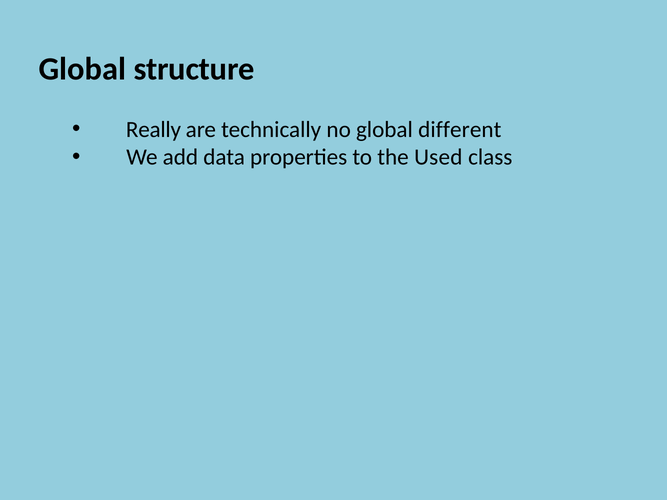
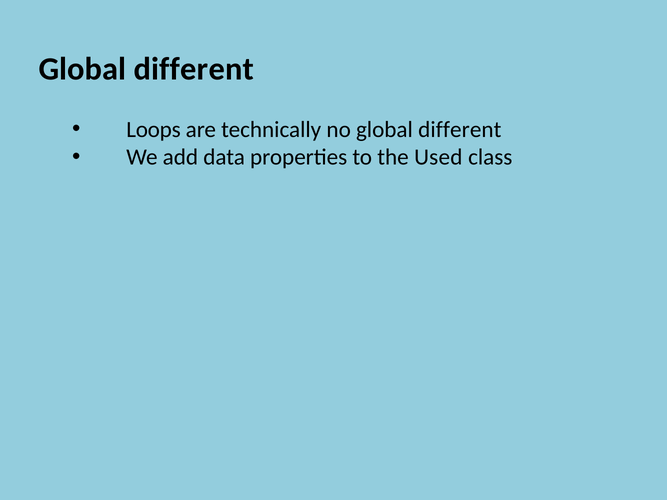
structure at (194, 69): structure -> different
Really: Really -> Loops
